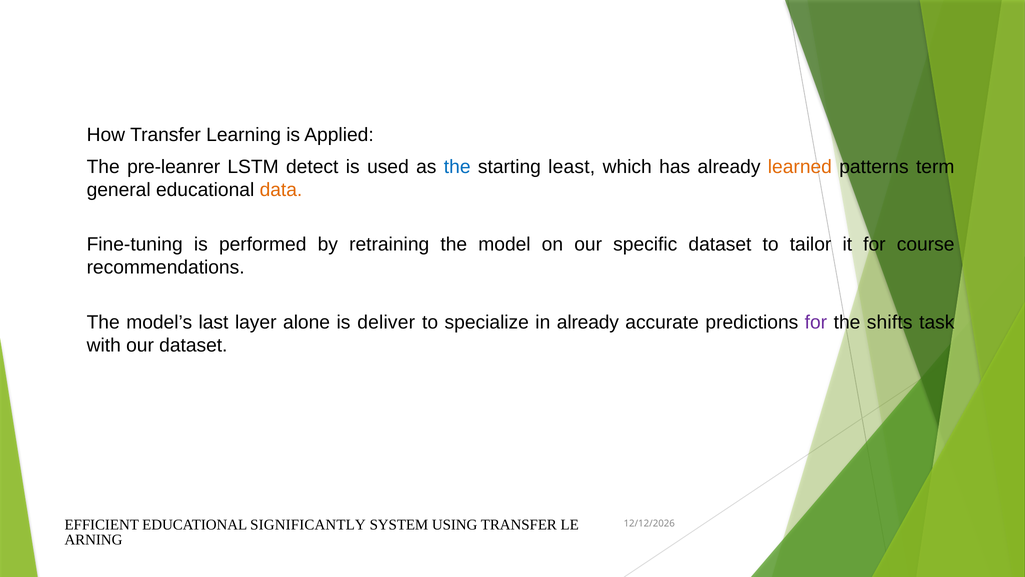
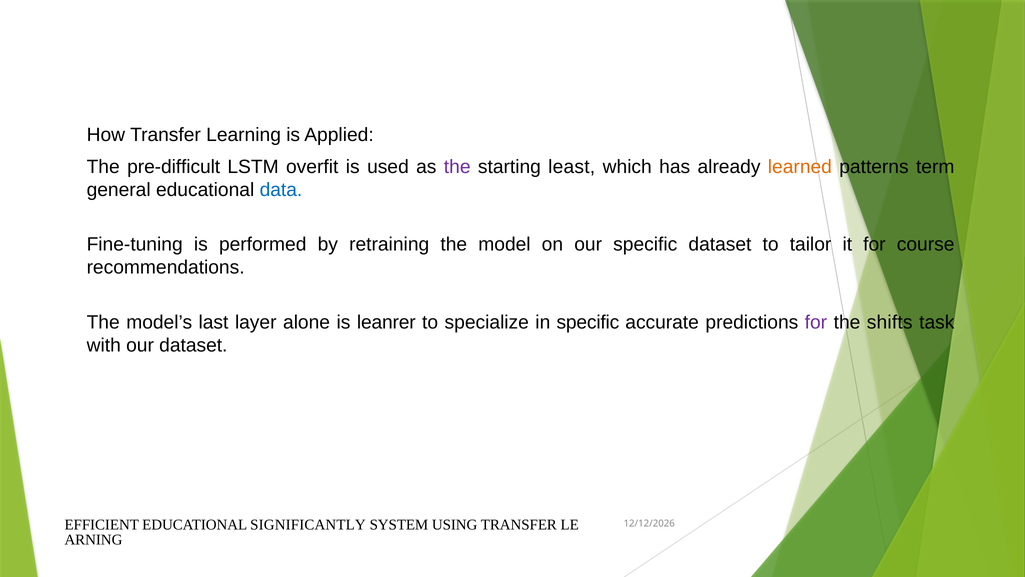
pre-leanrer: pre-leanrer -> pre-difficult
detect: detect -> overfit
the at (457, 167) colour: blue -> purple
data colour: orange -> blue
deliver: deliver -> leanrer
in already: already -> specific
